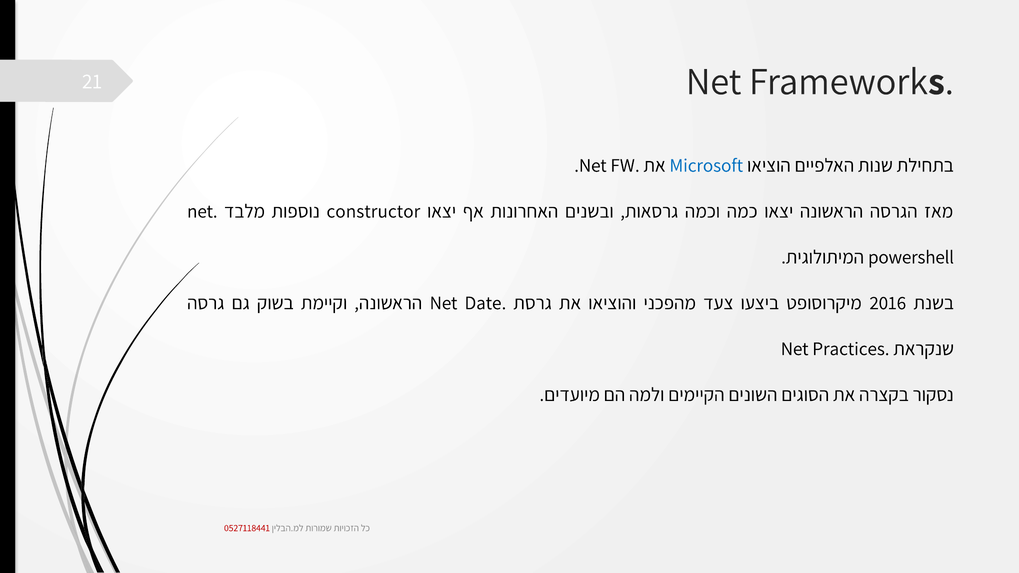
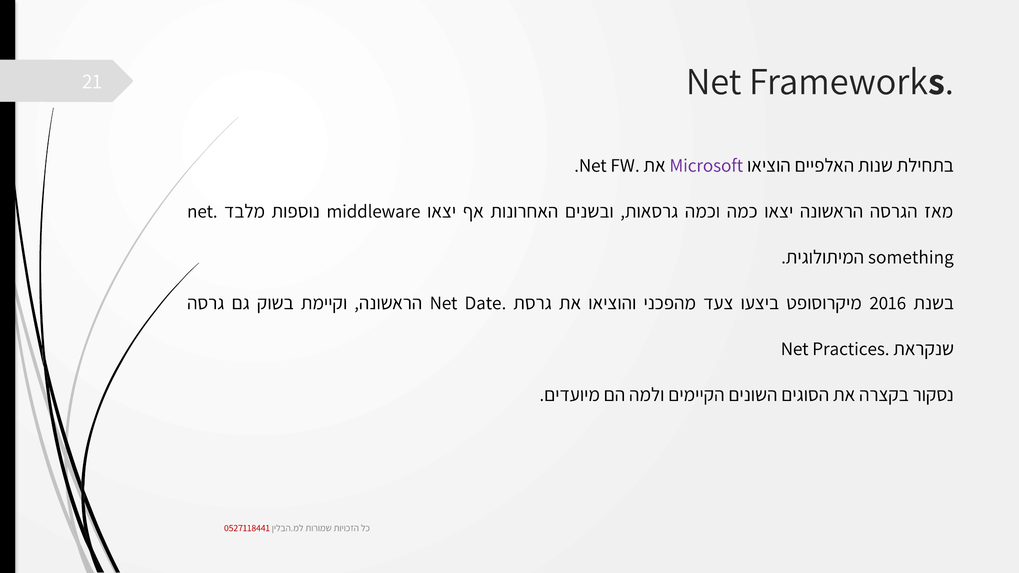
Microsoft colour: blue -> purple
constructor: constructor -> middleware
powershell: powershell -> something
